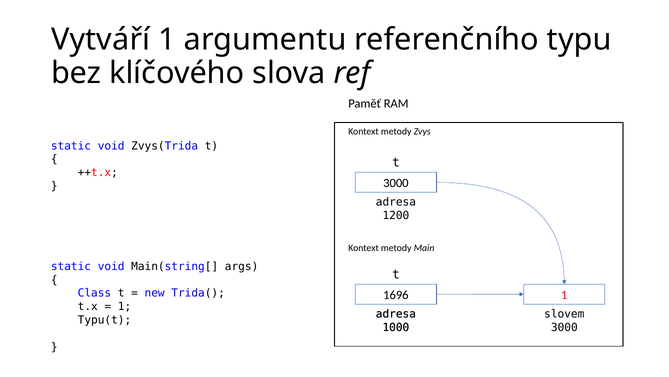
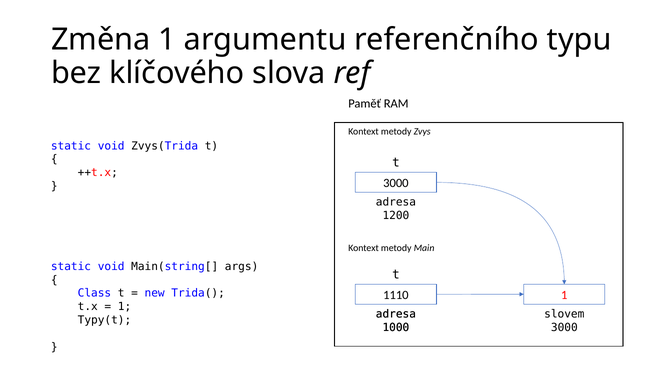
Vytváří: Vytváří -> Změna
1696: 1696 -> 1110
Typu(t: Typu(t -> Typy(t
